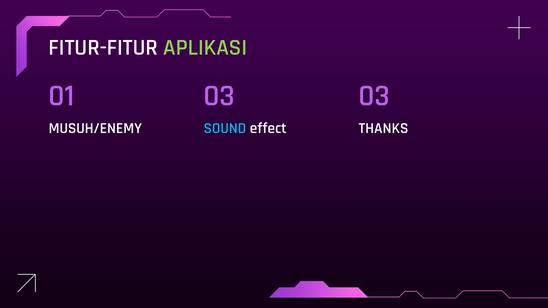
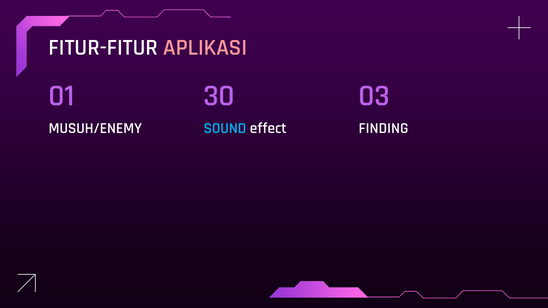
APLIKASI colour: light green -> pink
01 03: 03 -> 30
THANKS: THANKS -> FINDING
